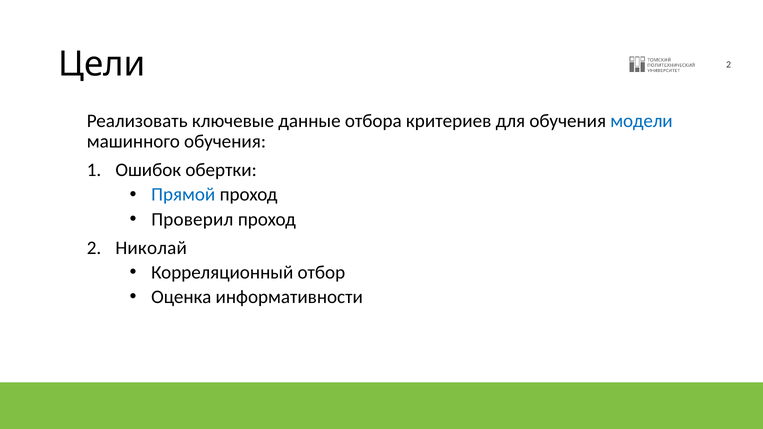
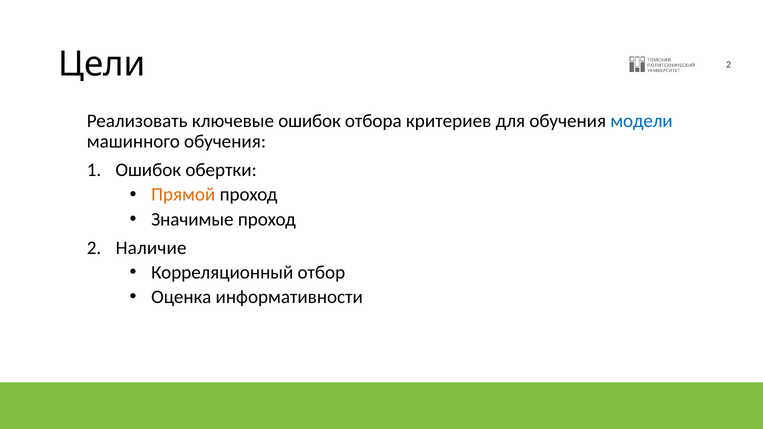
ключевые данные: данные -> ошибок
Прямой colour: blue -> orange
Проверил: Проверил -> Значимые
Николай: Николай -> Наличие
